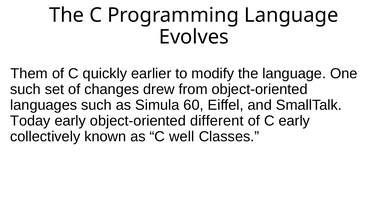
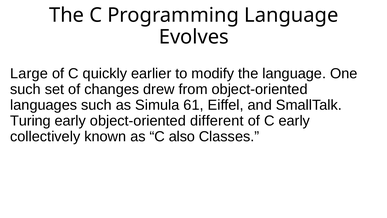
Them: Them -> Large
60: 60 -> 61
Today: Today -> Turing
well: well -> also
